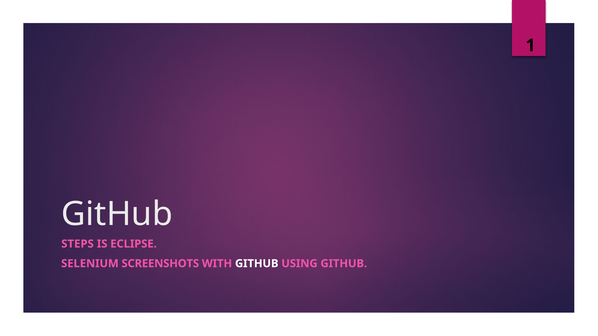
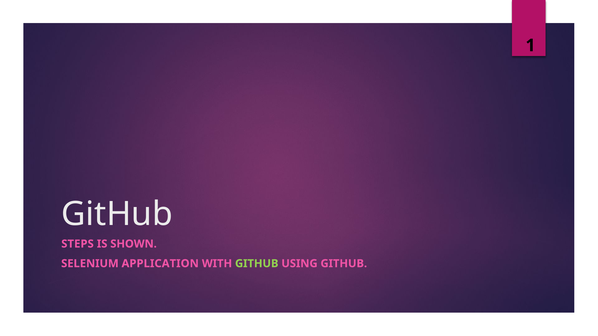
ECLIPSE: ECLIPSE -> SHOWN
SCREENSHOTS: SCREENSHOTS -> APPLICATION
GITHUB at (257, 264) colour: white -> light green
